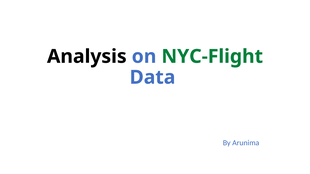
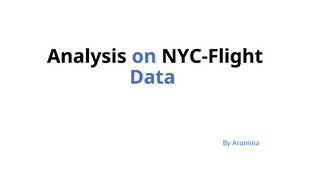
NYC-Flight colour: green -> black
